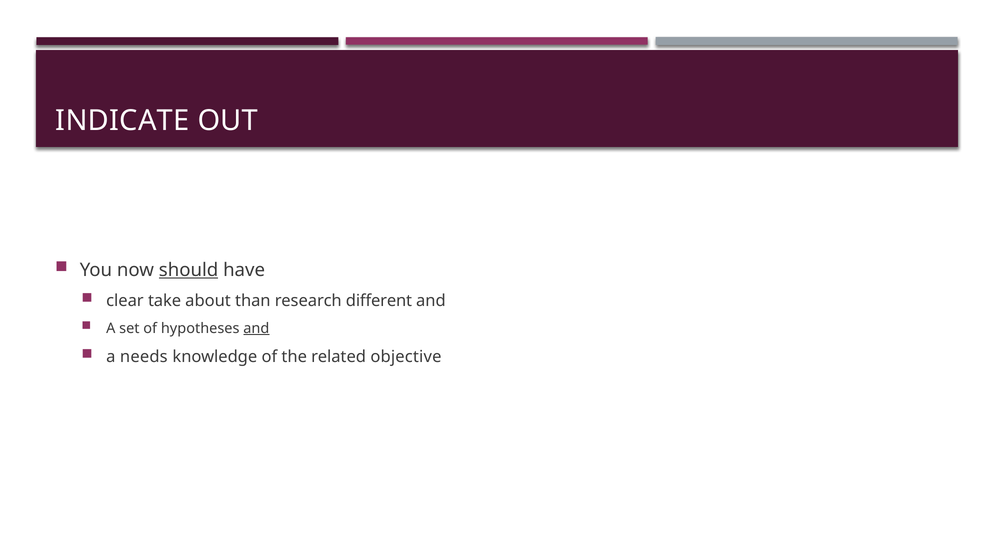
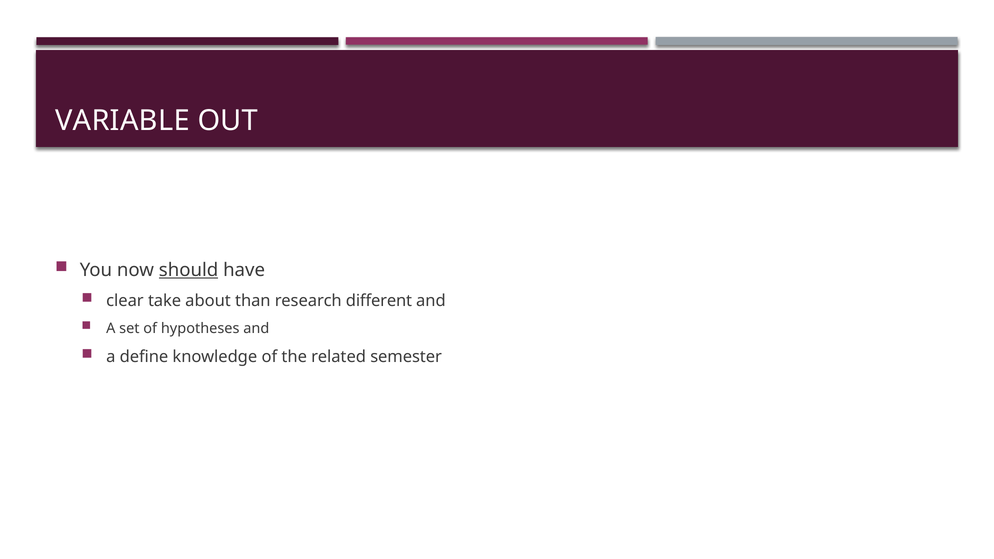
INDICATE: INDICATE -> VARIABLE
and at (256, 328) underline: present -> none
needs: needs -> define
objective: objective -> semester
